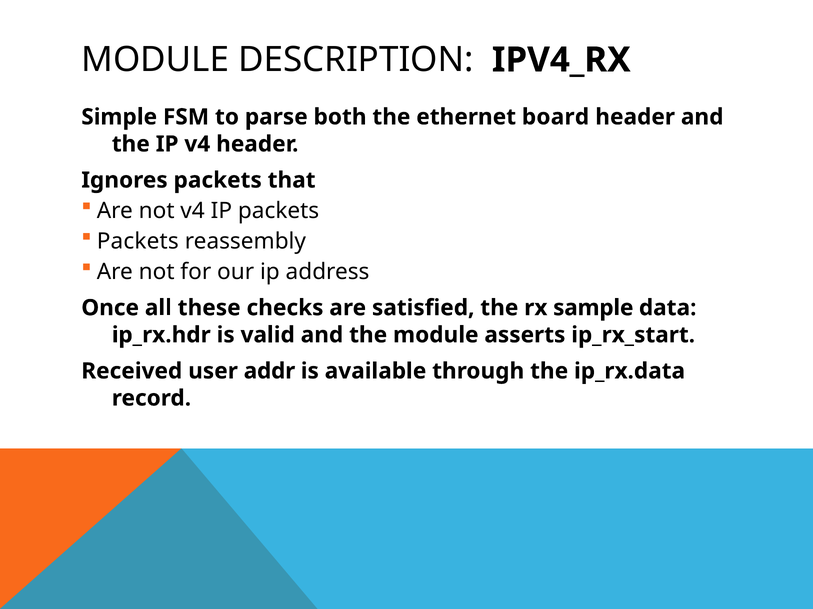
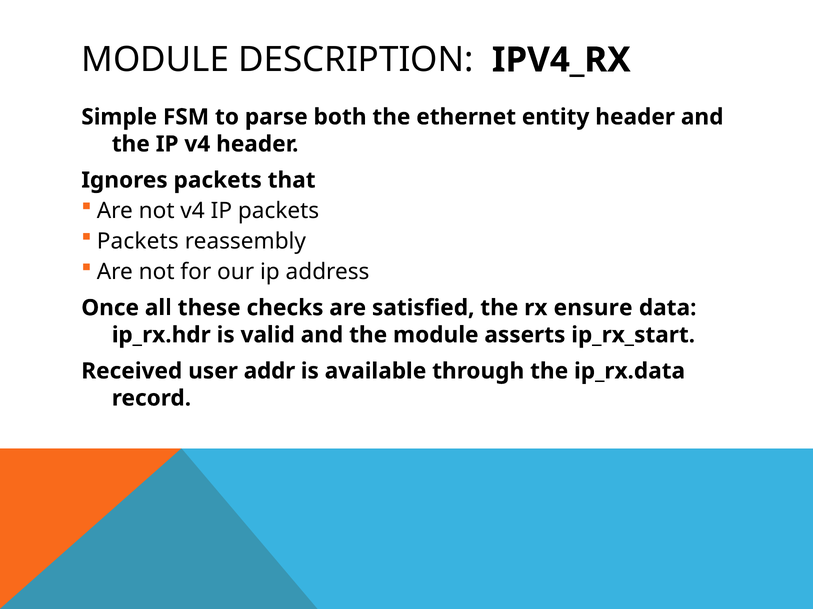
board: board -> entity
sample: sample -> ensure
